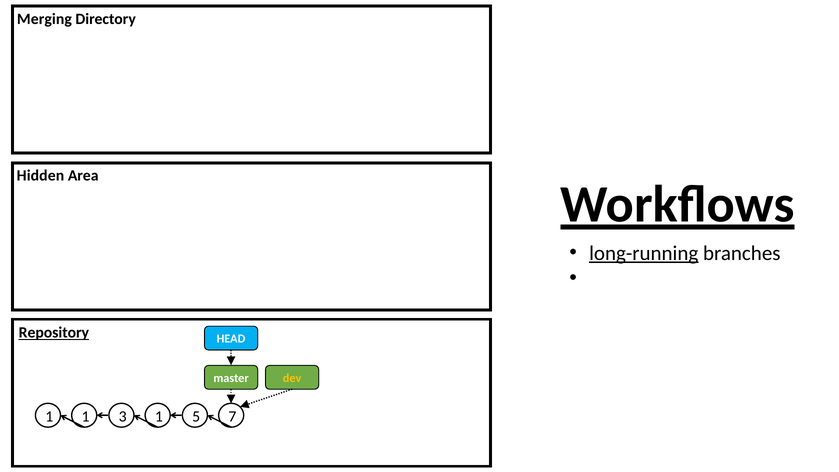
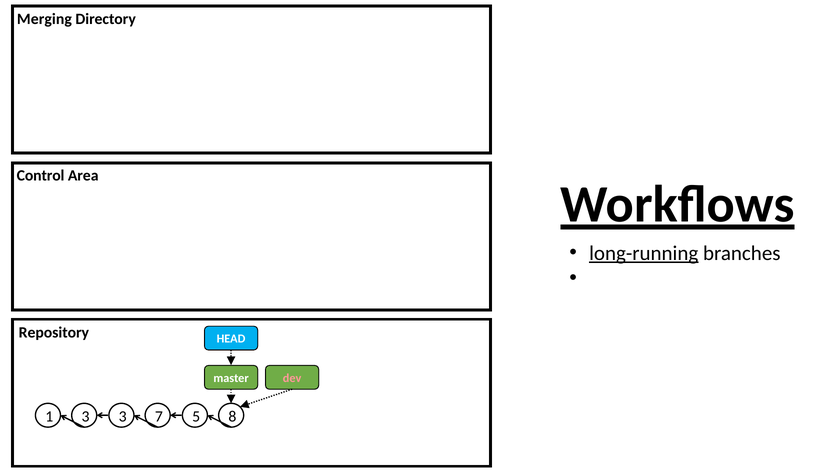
Hidden: Hidden -> Control
Repository underline: present -> none
dev colour: yellow -> pink
1 1: 1 -> 3
3 1: 1 -> 7
7: 7 -> 8
